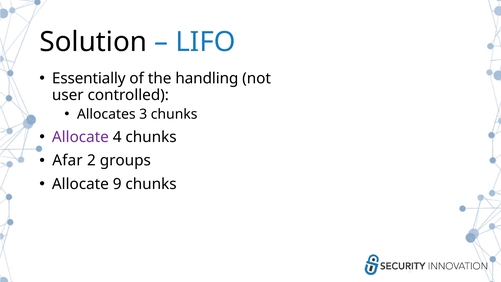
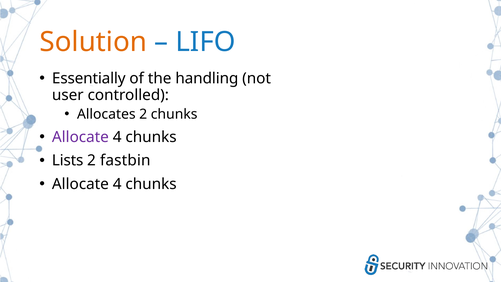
Solution colour: black -> orange
Allocates 3: 3 -> 2
Afar: Afar -> Lists
groups: groups -> fastbin
9 at (117, 184): 9 -> 4
